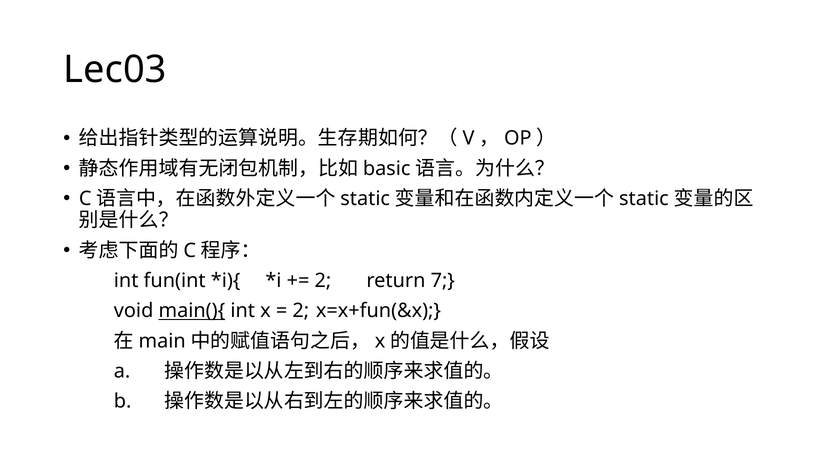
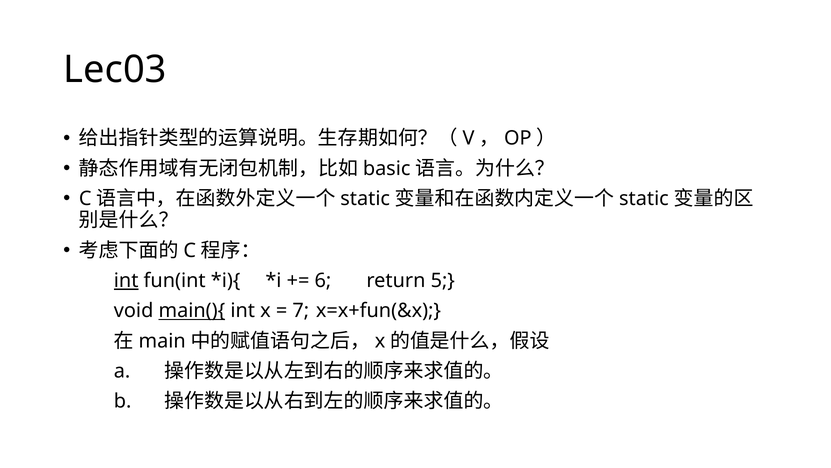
int at (126, 280) underline: none -> present
2 at (323, 280): 2 -> 6
7: 7 -> 5
2 at (301, 310): 2 -> 7
